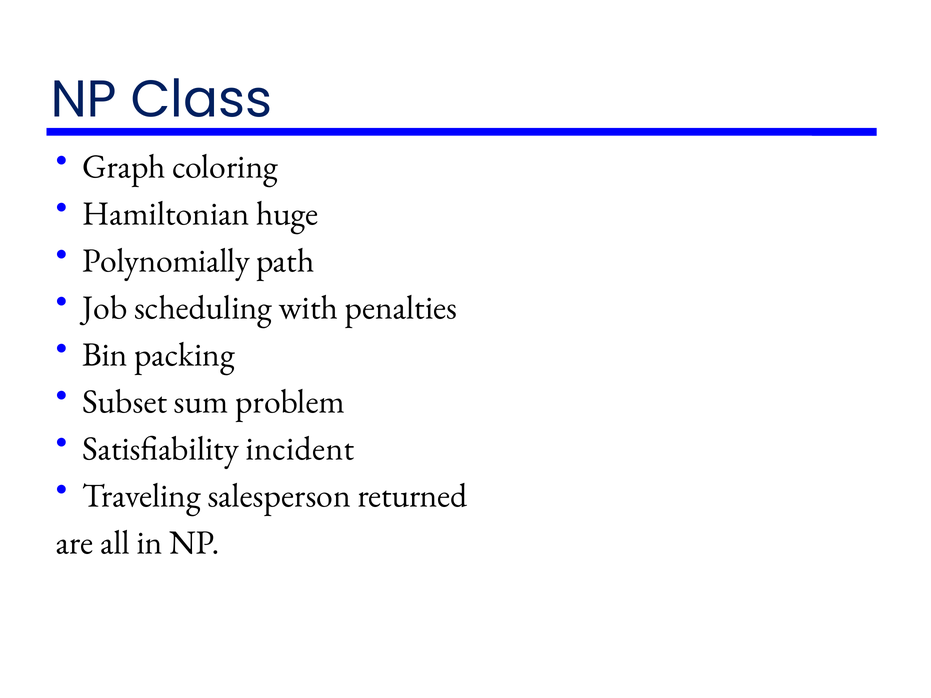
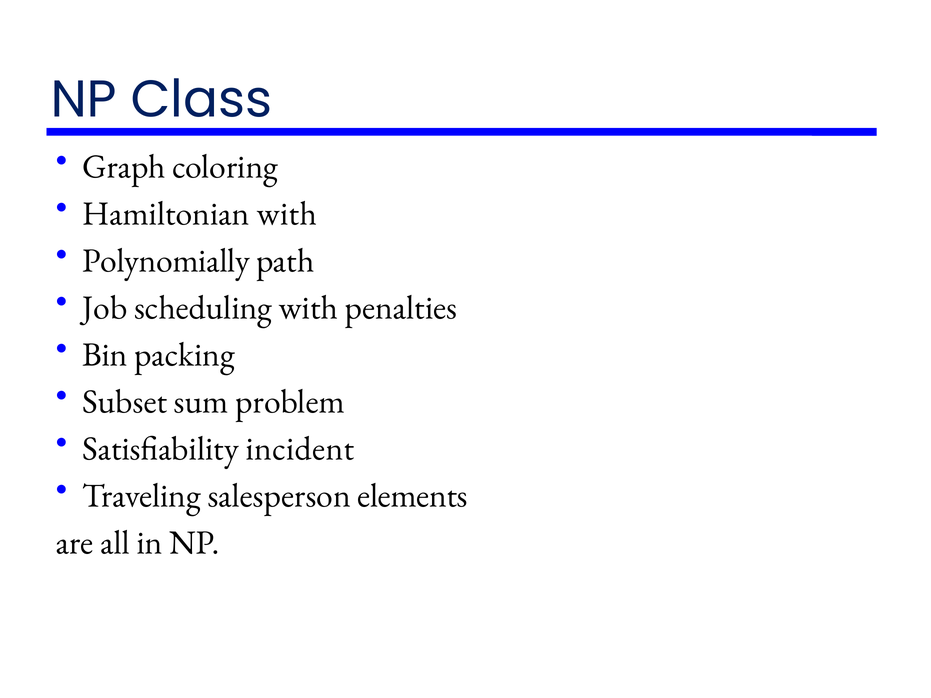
Hamiltonian huge: huge -> with
returned: returned -> elements
